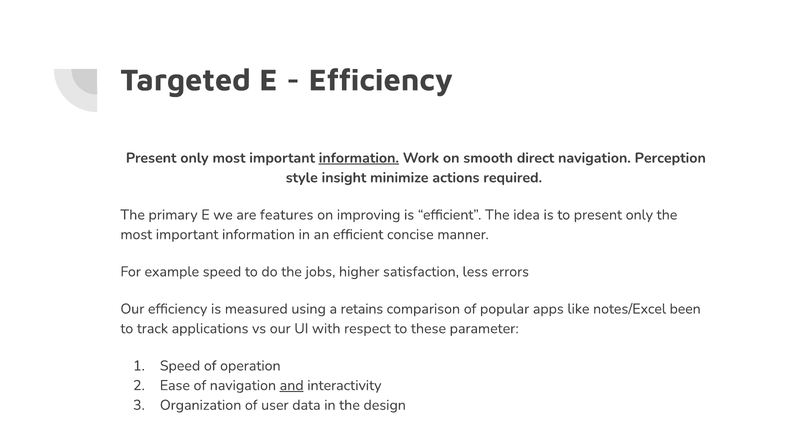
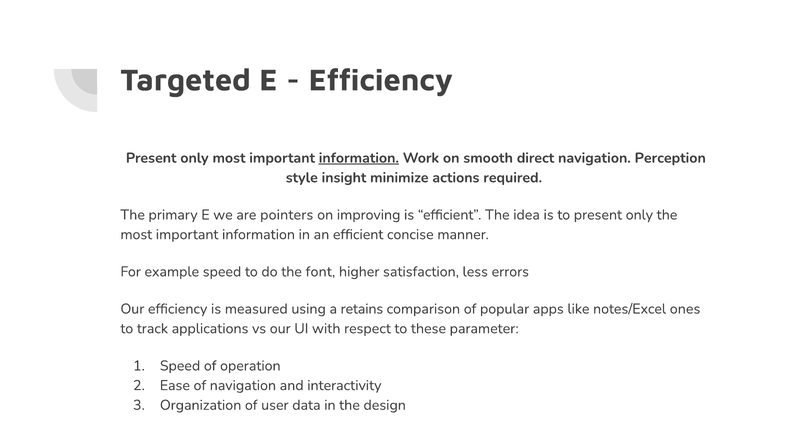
features: features -> pointers
jobs: jobs -> font
been: been -> ones
and underline: present -> none
